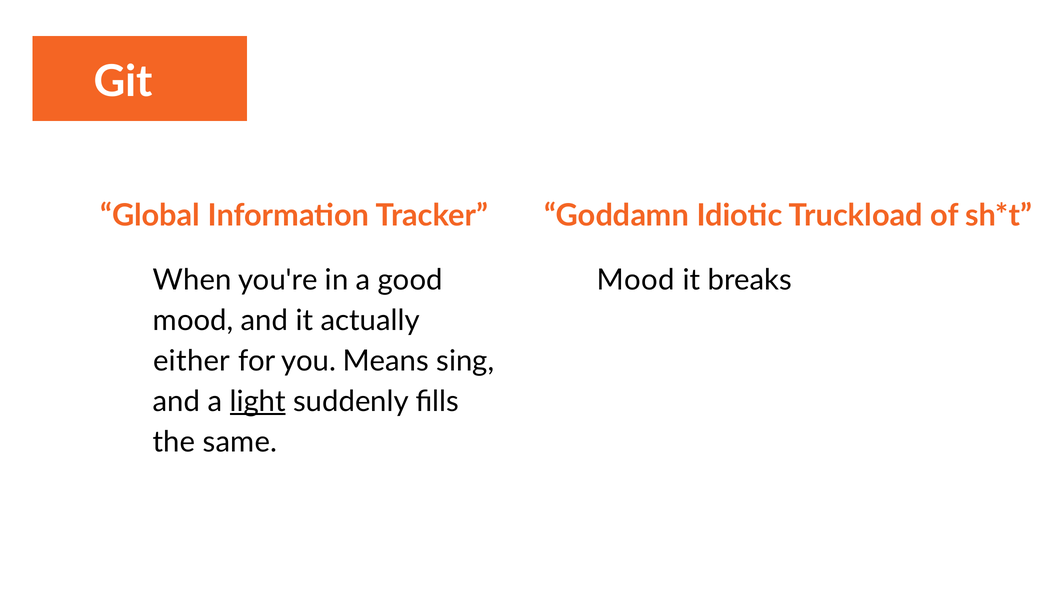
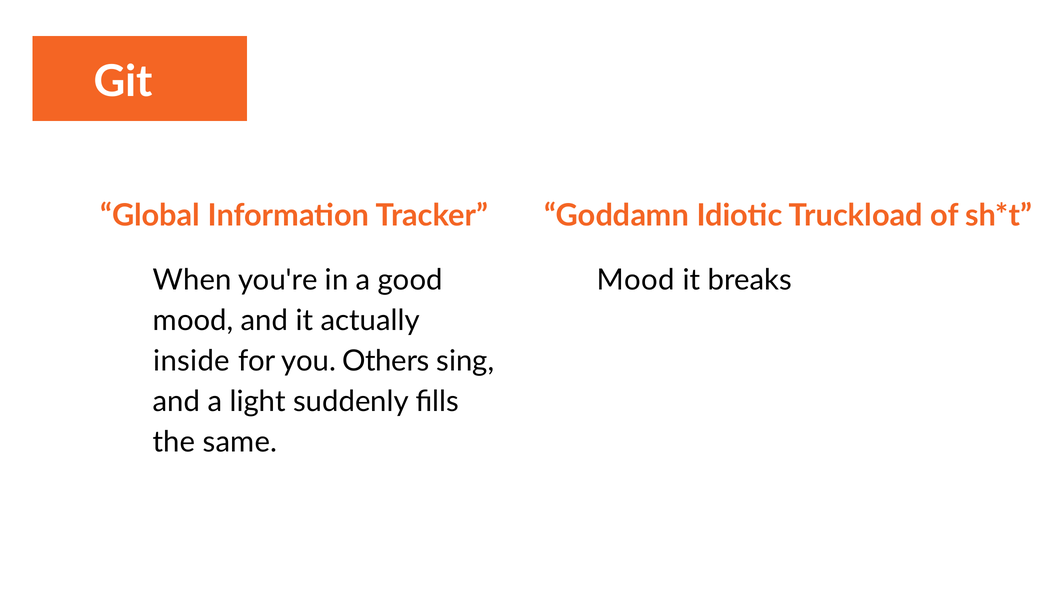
either: either -> inside
Means: Means -> Others
light underline: present -> none
